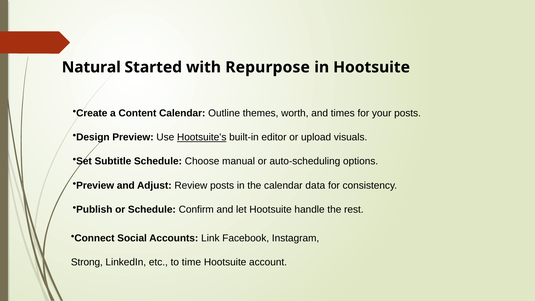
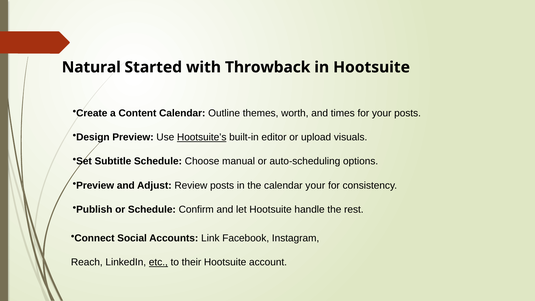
Repurpose: Repurpose -> Throwback
calendar data: data -> your
Strong: Strong -> Reach
etc underline: none -> present
time: time -> their
